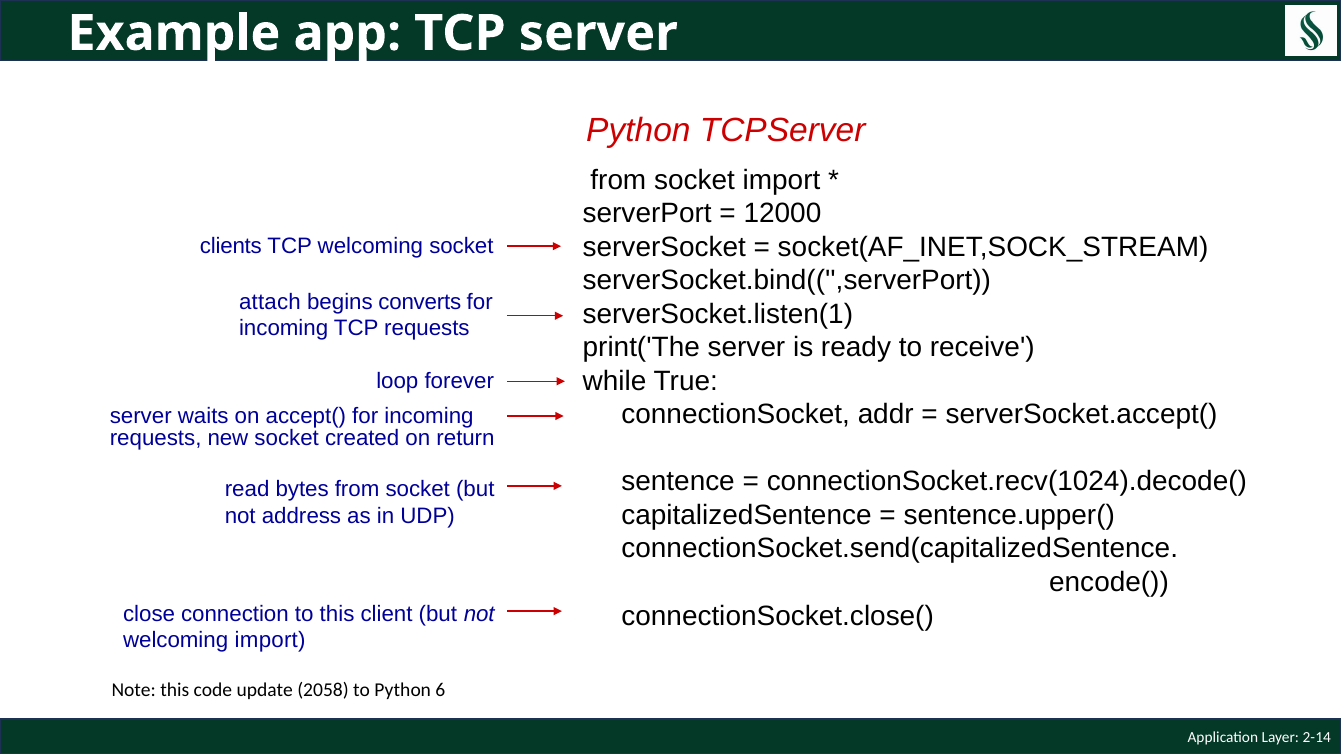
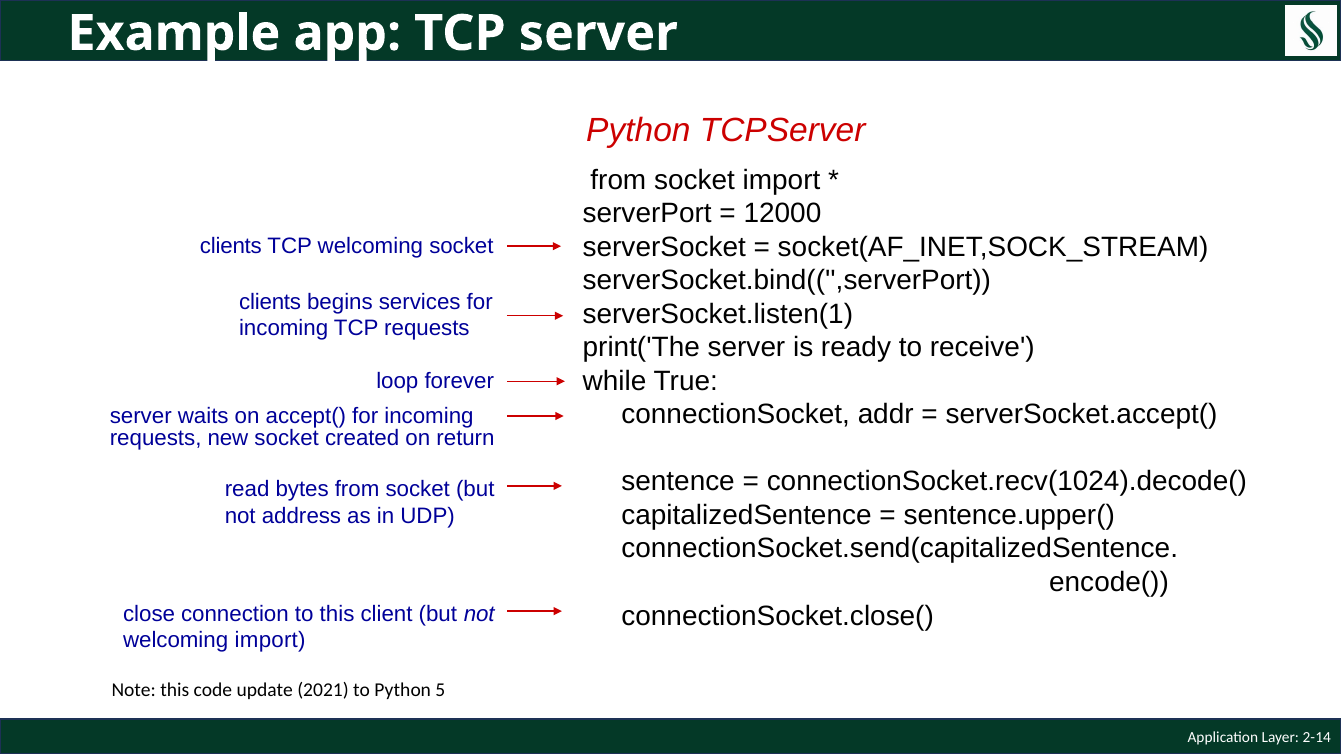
attach at (270, 302): attach -> clients
converts: converts -> services
2058: 2058 -> 2021
6: 6 -> 5
